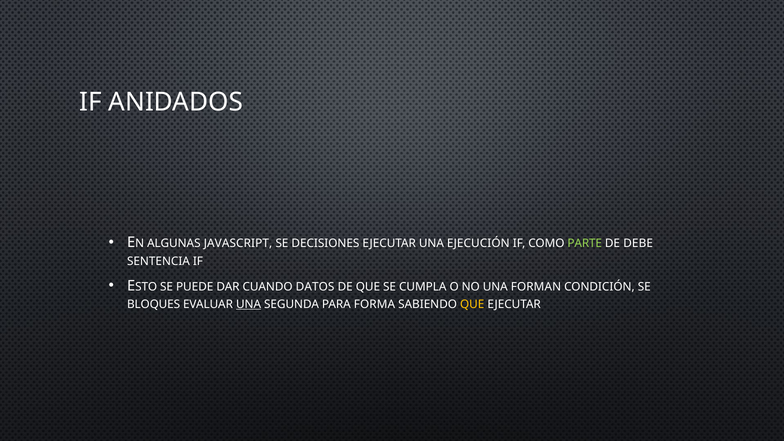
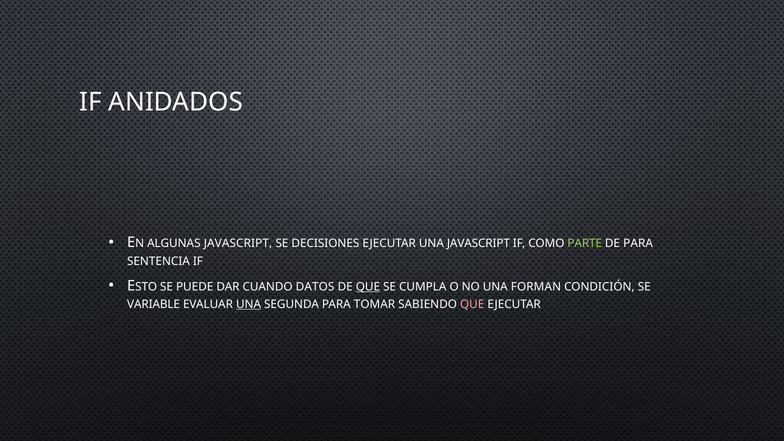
UNA EJECUCIÓN: EJECUCIÓN -> JAVASCRIPT
DE DEBE: DEBE -> PARA
QUE at (368, 287) underline: none -> present
BLOQUES: BLOQUES -> VARIABLE
FORMA: FORMA -> TOMAR
QUE at (472, 304) colour: yellow -> pink
